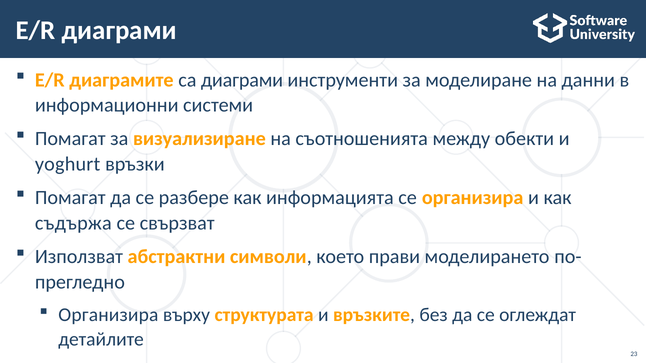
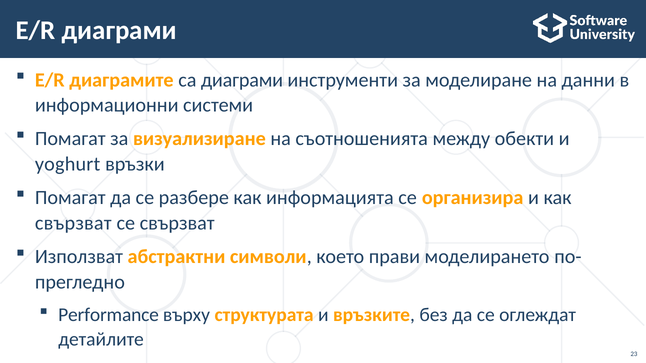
съдържа at (73, 223): съдържа -> свързват
Организира at (108, 315): Организира -> Performance
